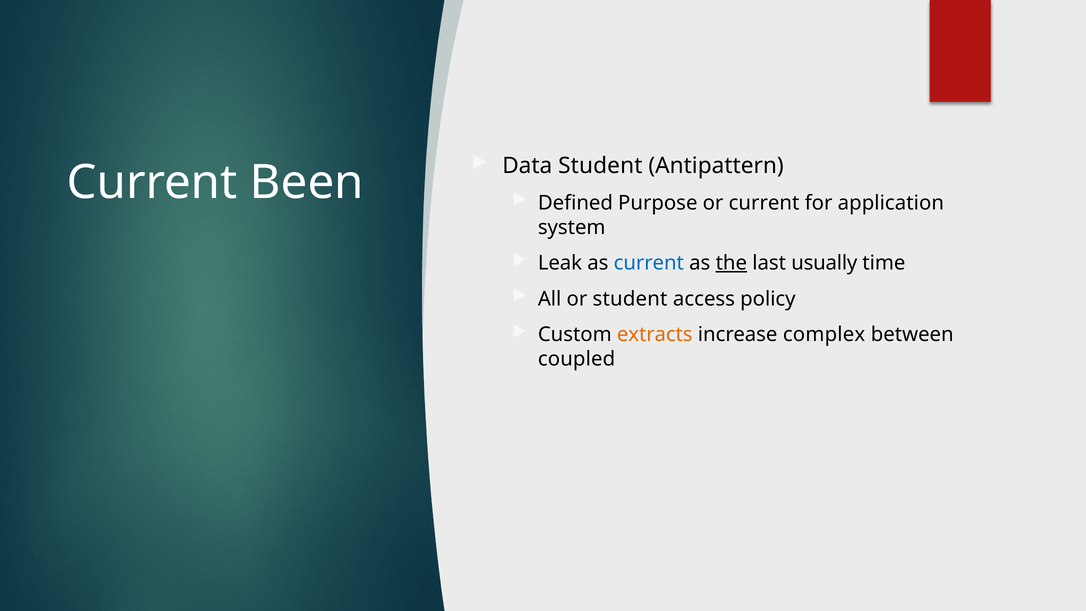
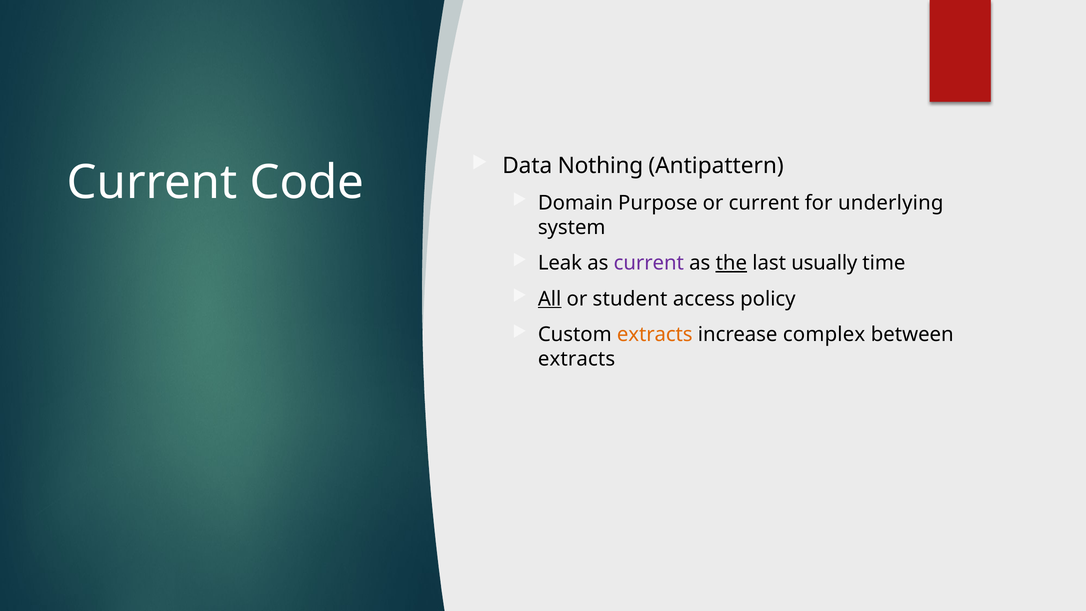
Data Student: Student -> Nothing
Been: Been -> Code
Defined: Defined -> Domain
application: application -> underlying
current at (649, 263) colour: blue -> purple
All underline: none -> present
coupled at (577, 359): coupled -> extracts
